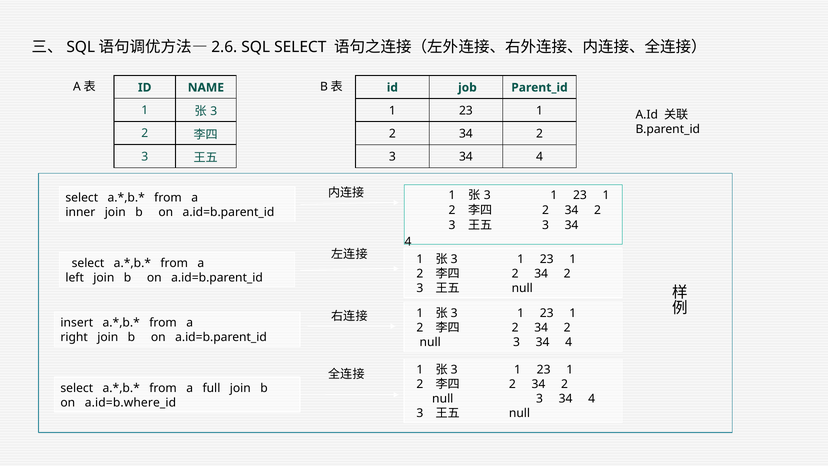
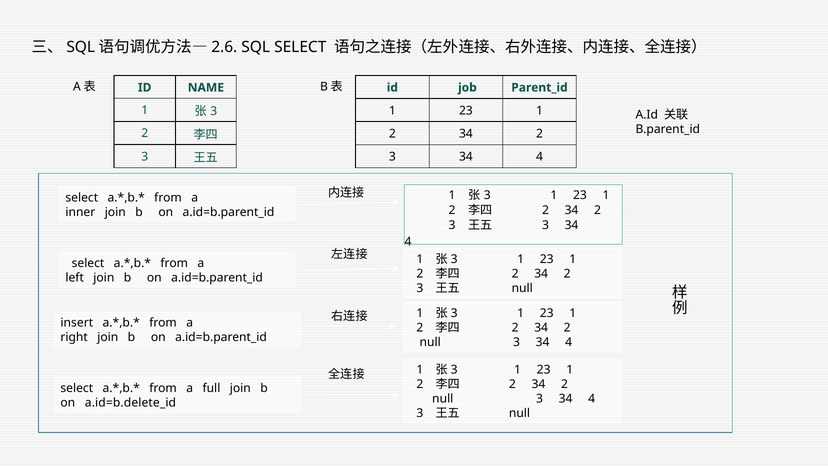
a.id=b.where_id: a.id=b.where_id -> a.id=b.delete_id
